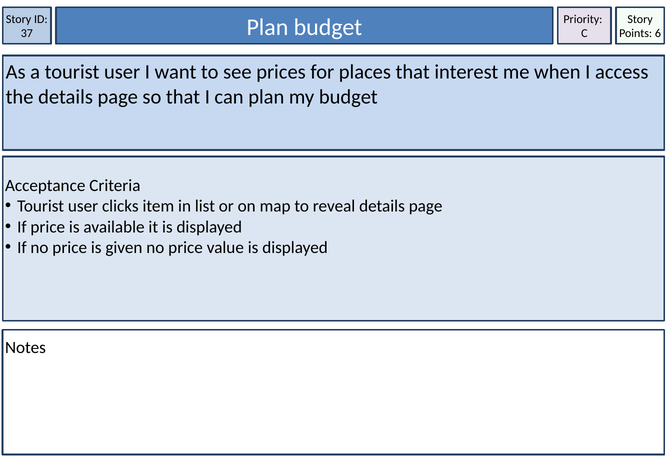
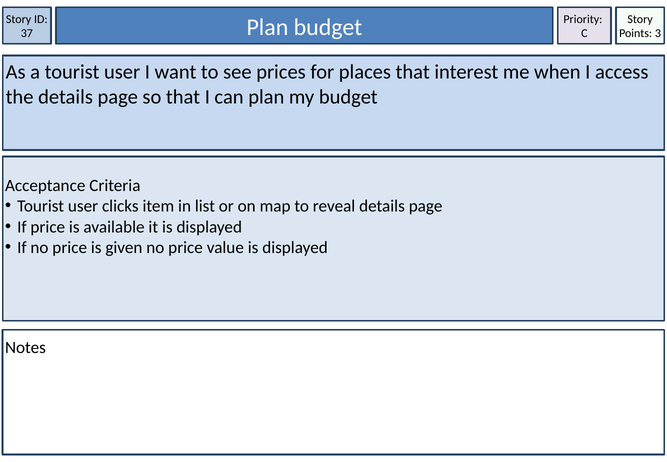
6: 6 -> 3
